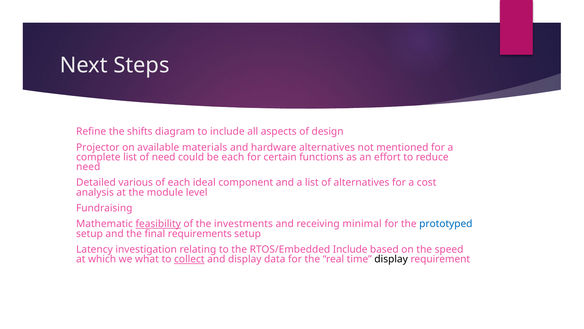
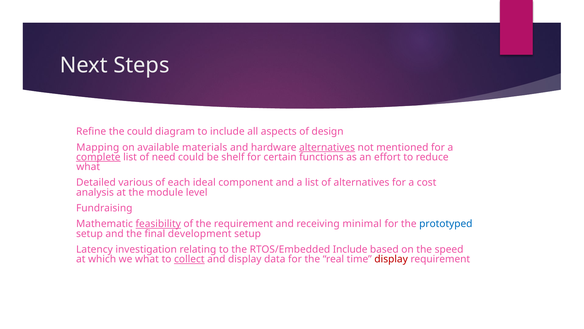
the shifts: shifts -> could
Projector: Projector -> Mapping
alternatives at (327, 147) underline: none -> present
complete underline: none -> present
be each: each -> shelf
need at (88, 167): need -> what
the investments: investments -> requirement
requirements: requirements -> development
display at (391, 259) colour: black -> red
